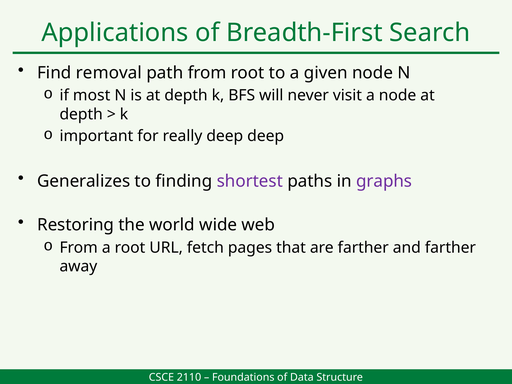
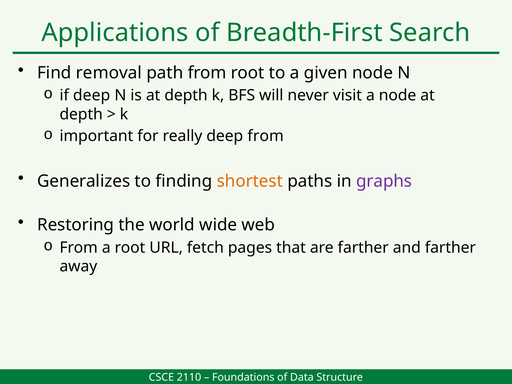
if most: most -> deep
deep deep: deep -> from
shortest colour: purple -> orange
